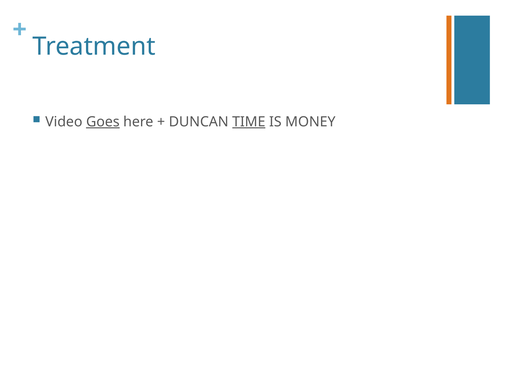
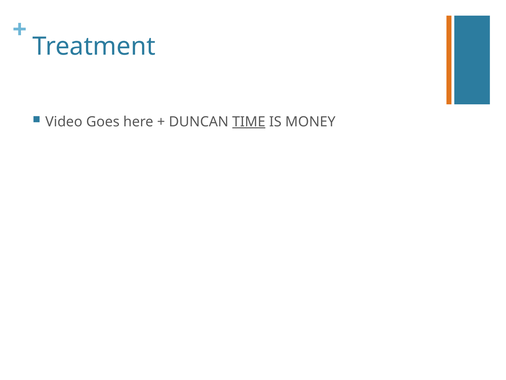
Goes underline: present -> none
